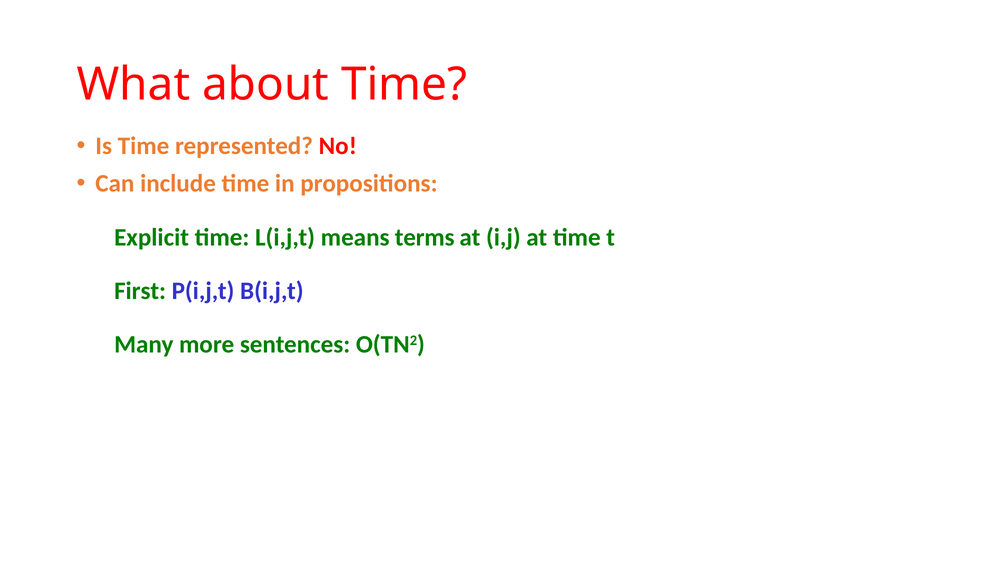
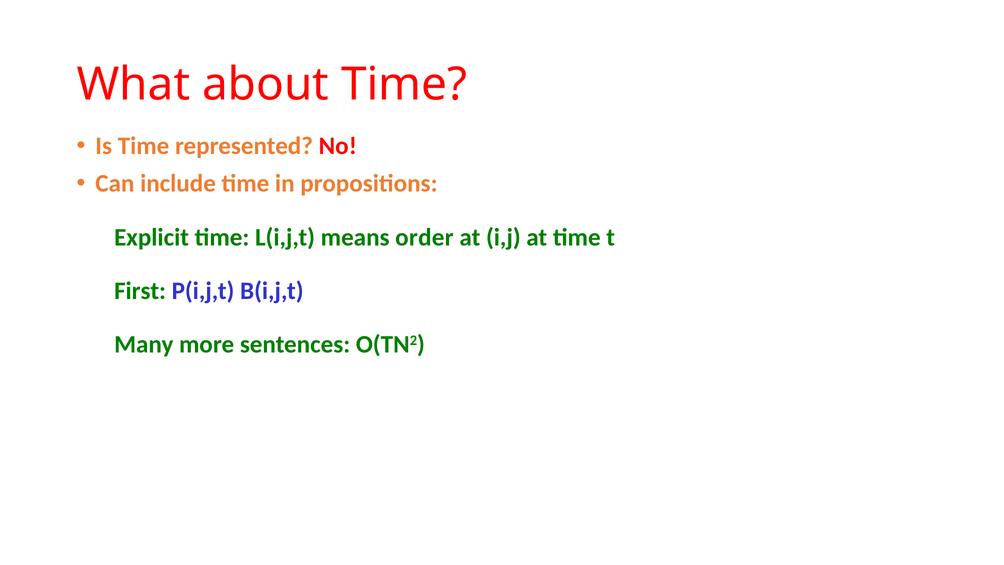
terms: terms -> order
